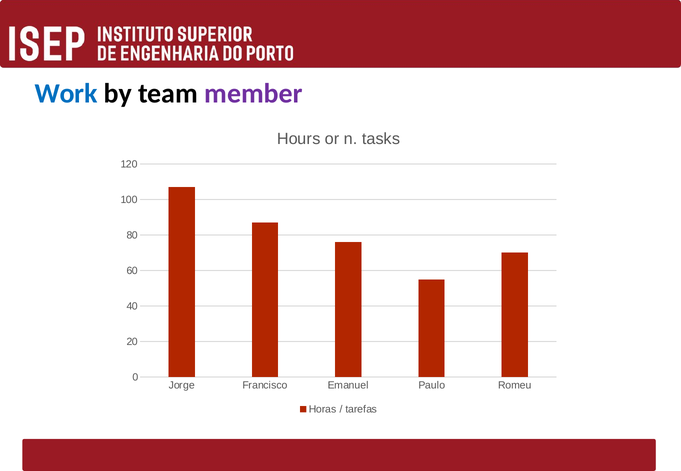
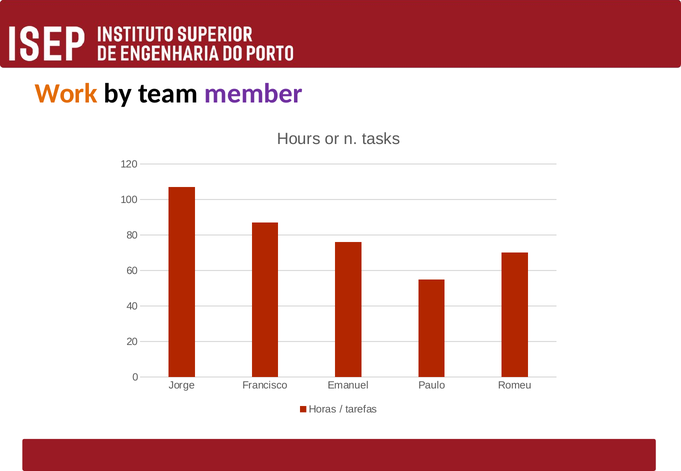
Work colour: blue -> orange
